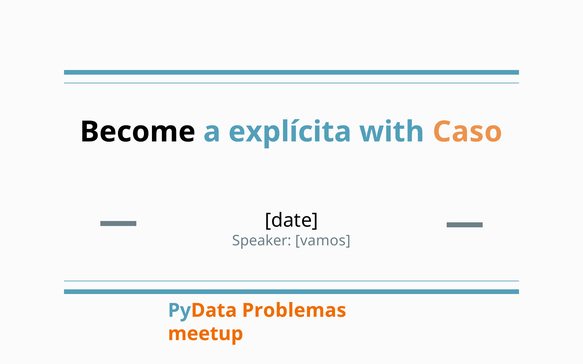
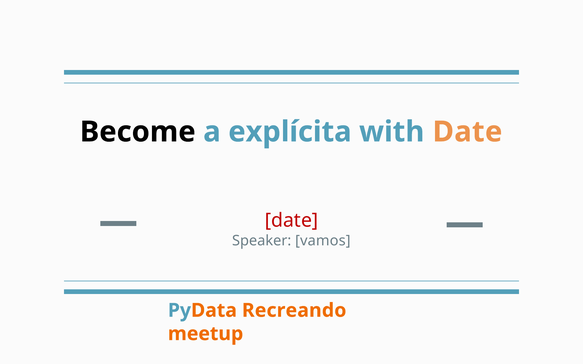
with Caso: Caso -> Date
date at (292, 221) colour: black -> red
Problemas: Problemas -> Recreando
